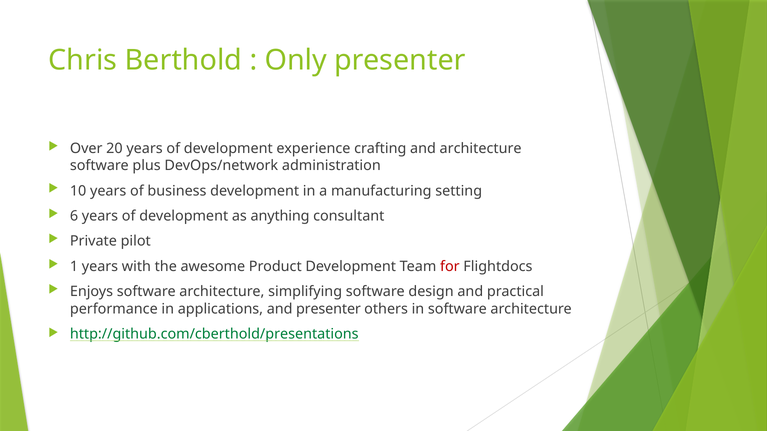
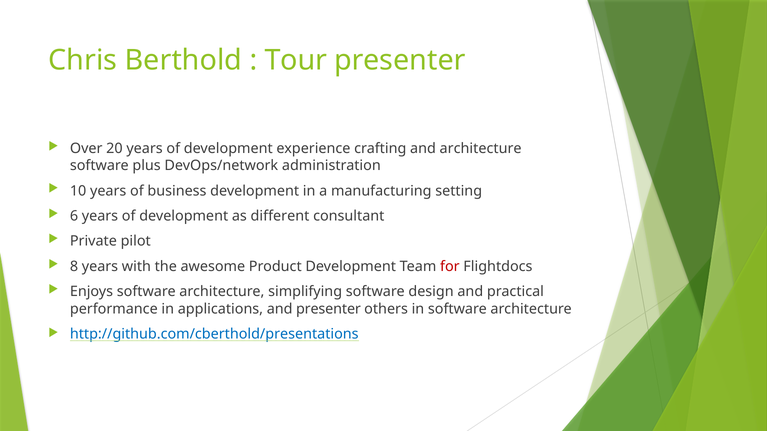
Only: Only -> Tour
anything: anything -> different
1: 1 -> 8
http://github.com/cberthold/presentations colour: green -> blue
